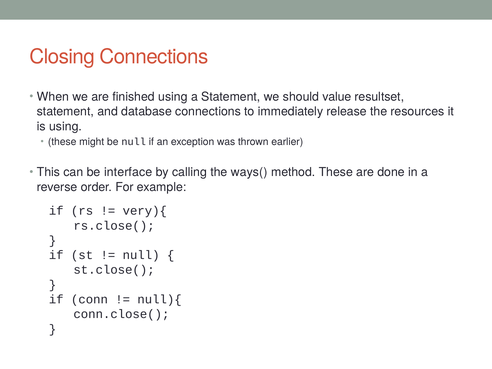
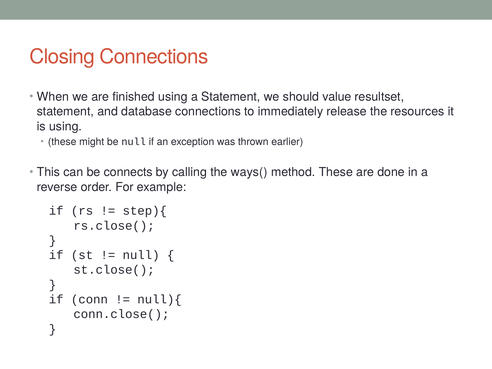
interface: interface -> connects
very){: very){ -> step){
